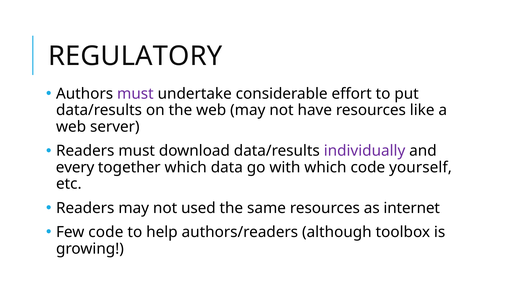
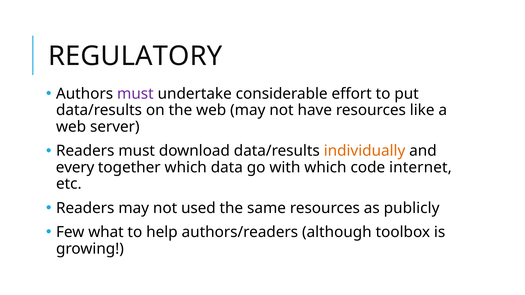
individually colour: purple -> orange
yourself: yourself -> internet
internet: internet -> publicly
Few code: code -> what
